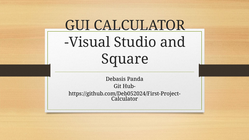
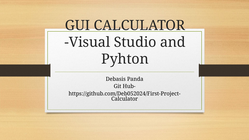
Square: Square -> Pyhton
